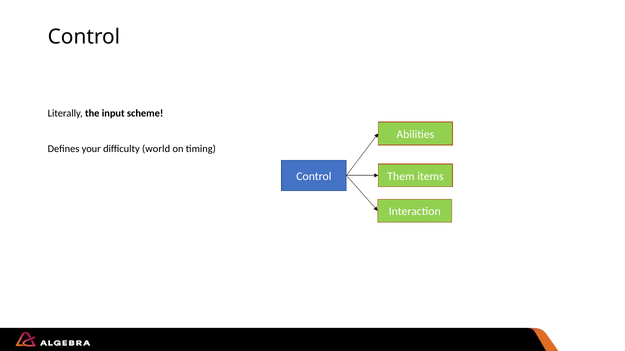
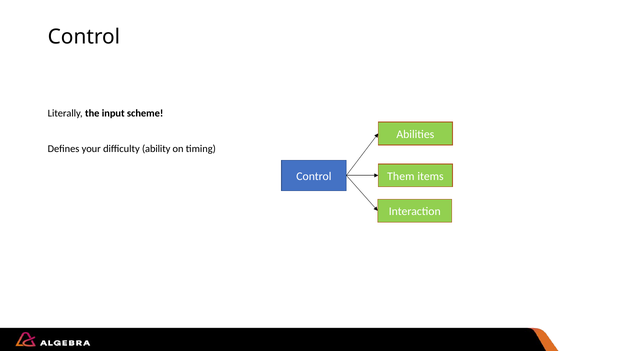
world: world -> ability
